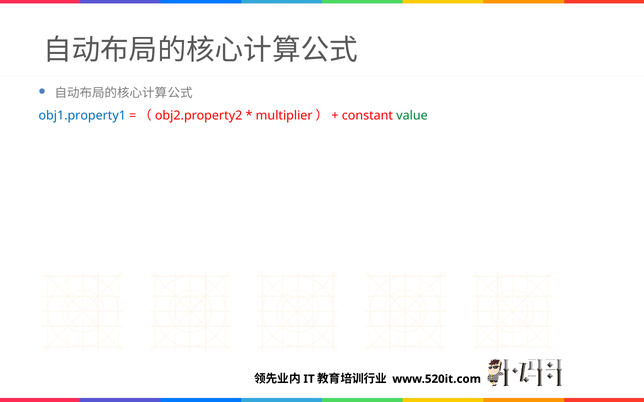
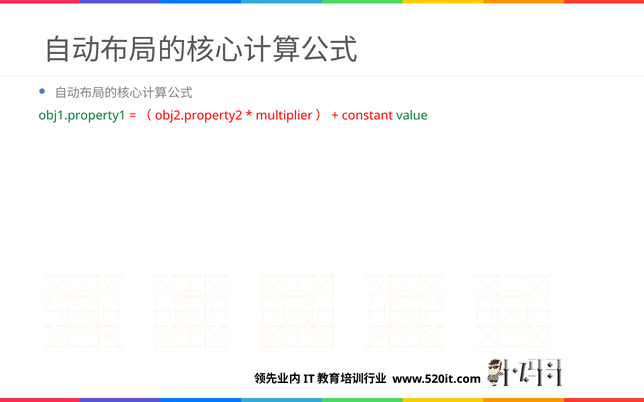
obj1.property1 colour: blue -> green
